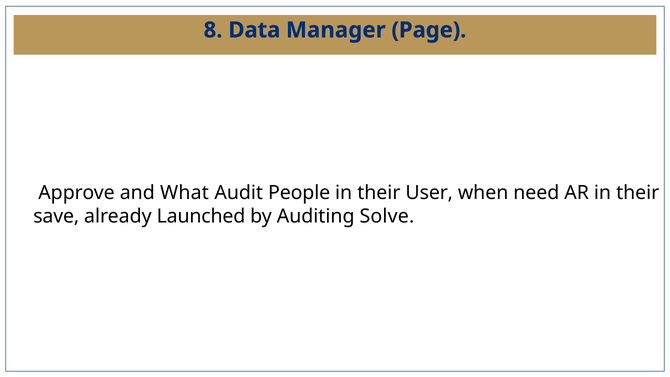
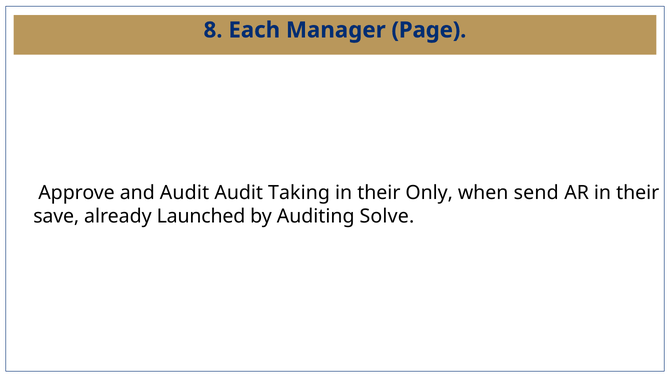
Data: Data -> Each
and What: What -> Audit
People: People -> Taking
User: User -> Only
need: need -> send
